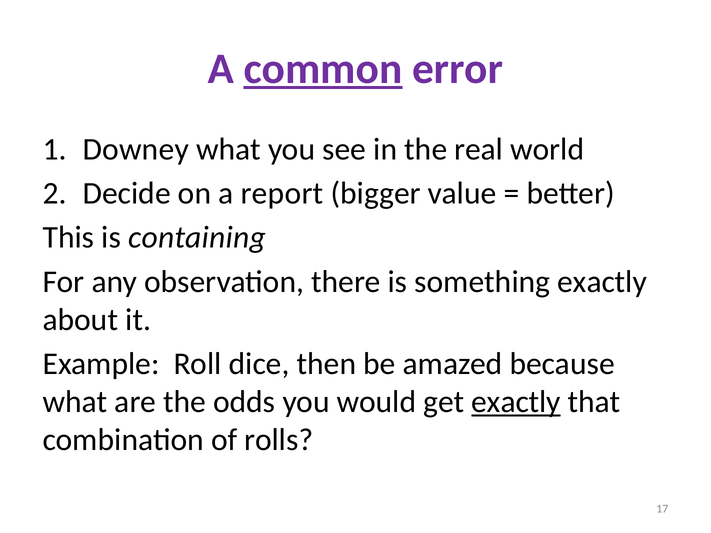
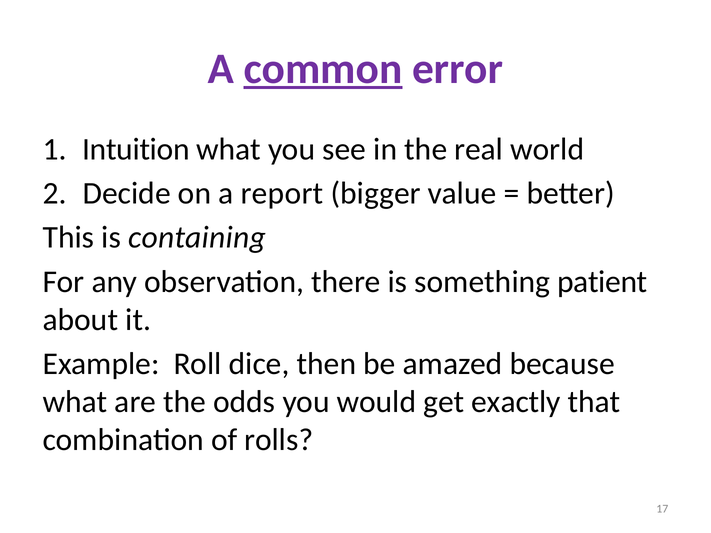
Downey: Downey -> Intuition
something exactly: exactly -> patient
exactly at (516, 402) underline: present -> none
